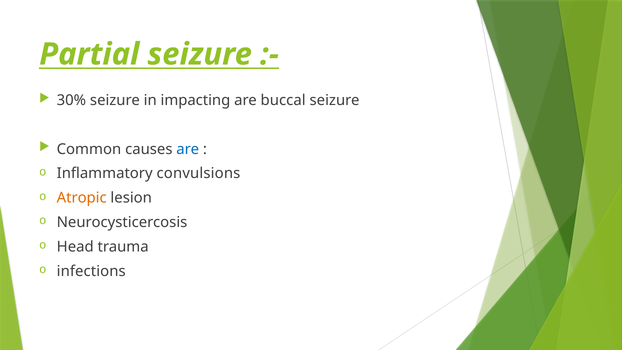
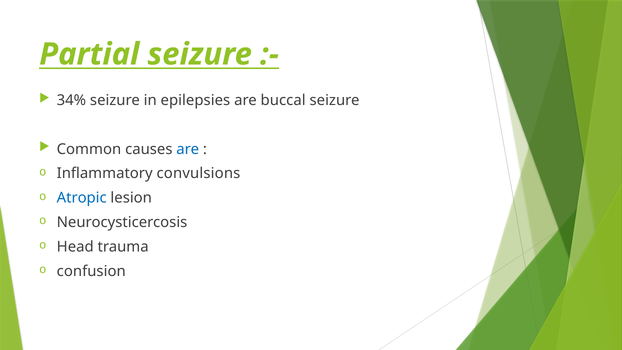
30%: 30% -> 34%
impacting: impacting -> epilepsies
Atropic colour: orange -> blue
infections: infections -> confusion
